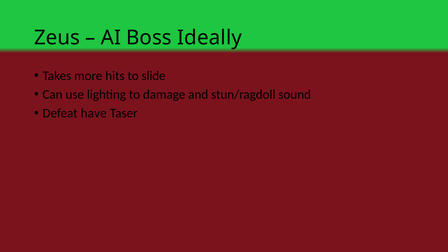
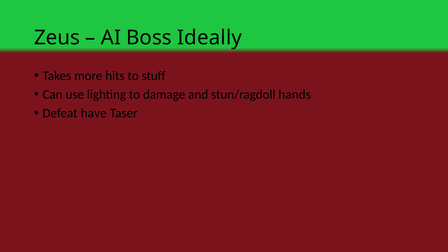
slide: slide -> stuff
sound: sound -> hands
